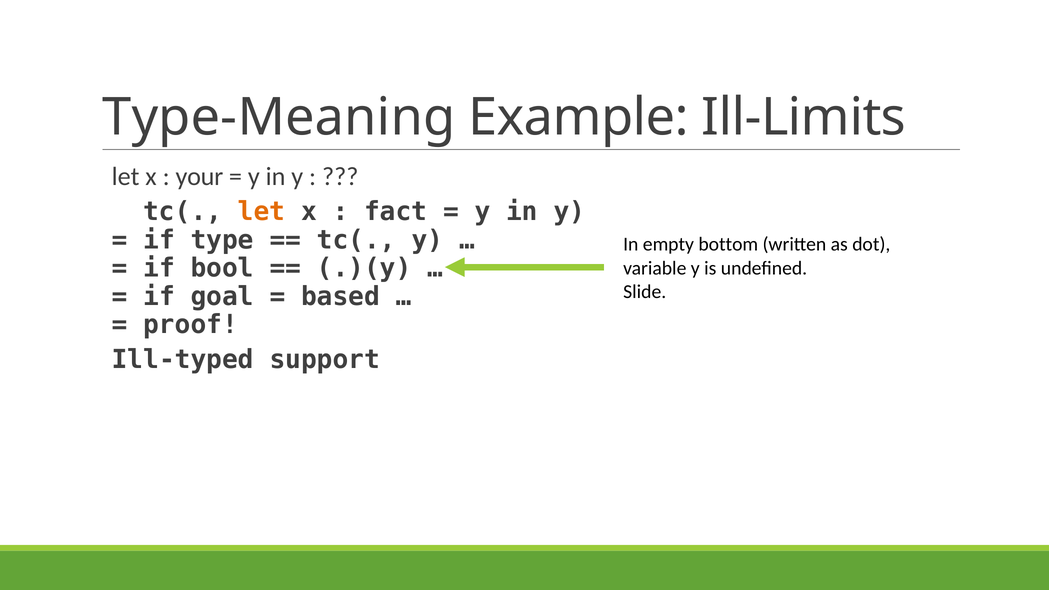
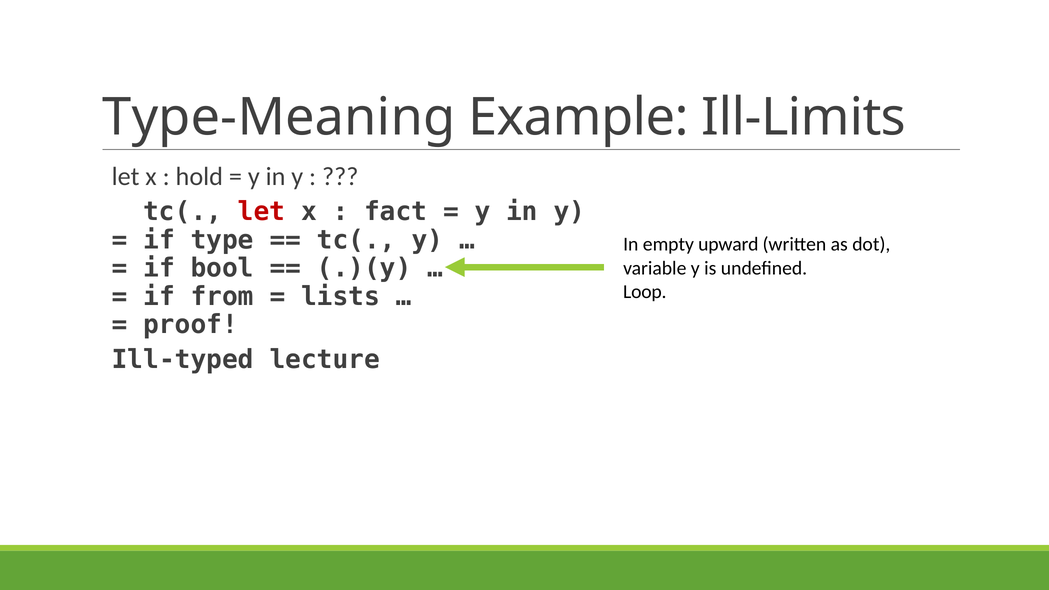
your: your -> hold
let at (262, 212) colour: orange -> red
bottom: bottom -> upward
Slide: Slide -> Loop
goal: goal -> from
based: based -> lists
support: support -> lecture
